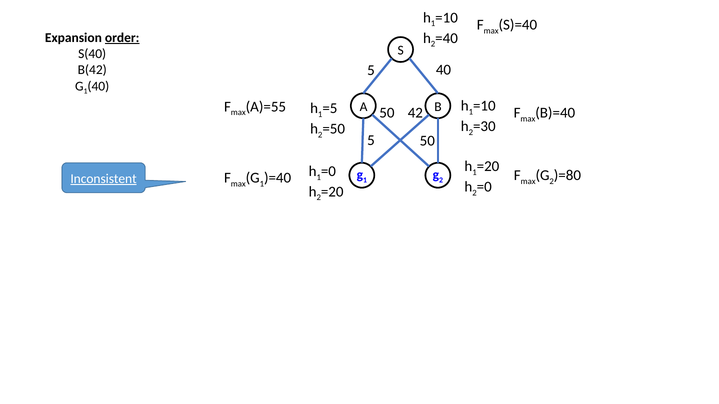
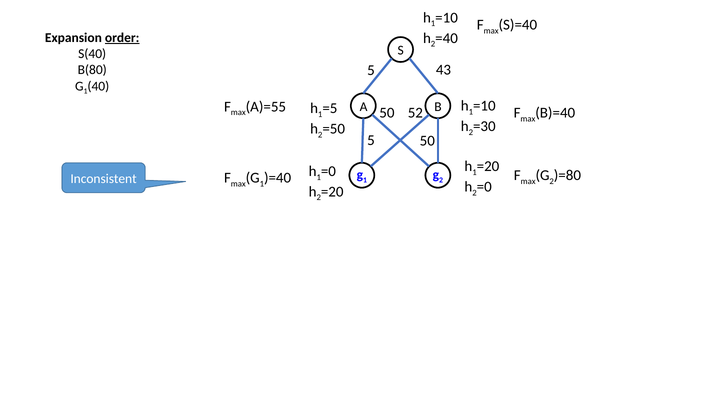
5 40: 40 -> 43
B(42: B(42 -> B(80
42: 42 -> 52
Inconsistent underline: present -> none
